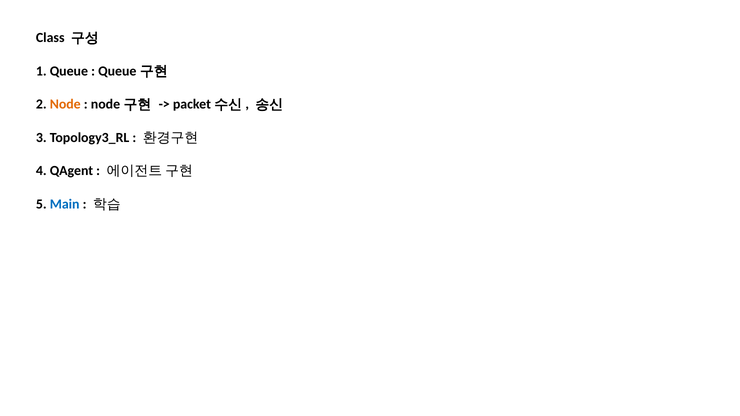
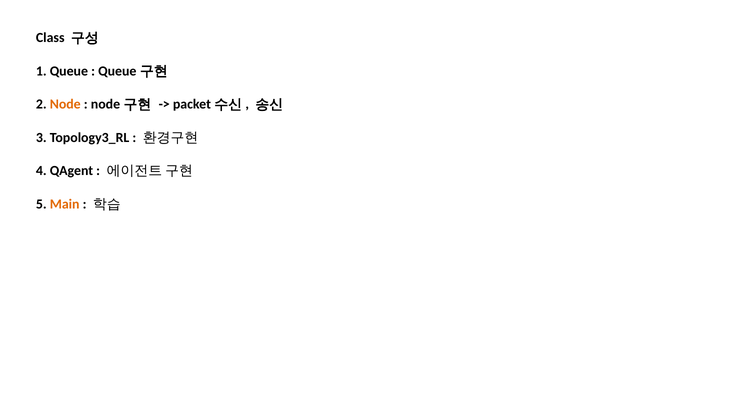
Main colour: blue -> orange
